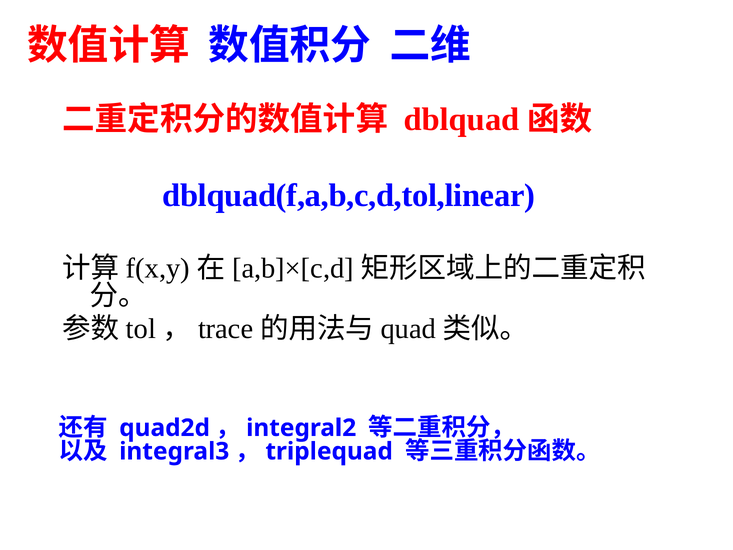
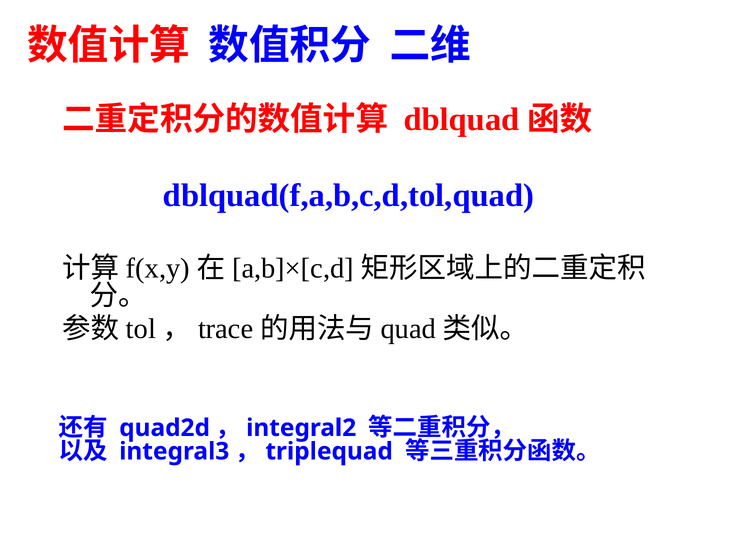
dblquad(f,a,b,c,d,tol,linear: dblquad(f,a,b,c,d,tol,linear -> dblquad(f,a,b,c,d,tol,quad
